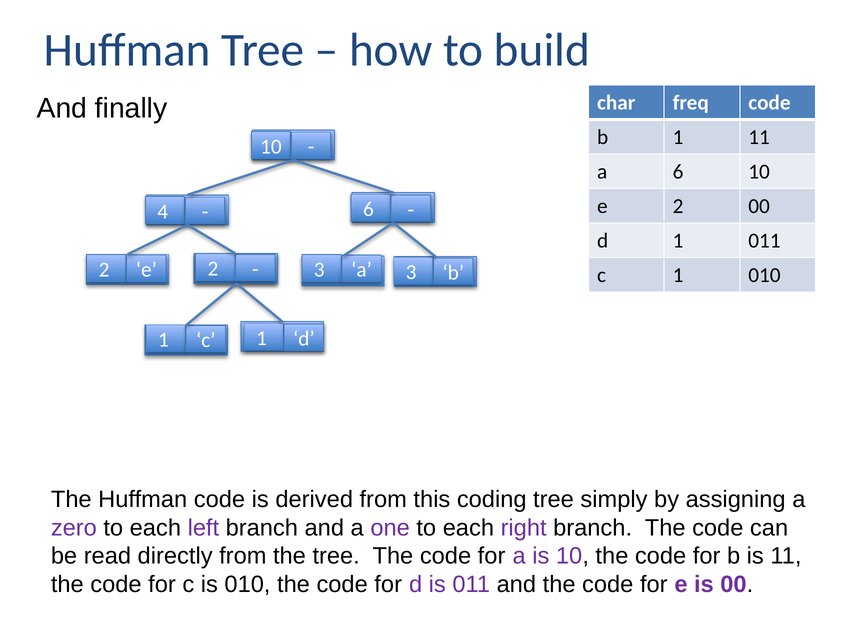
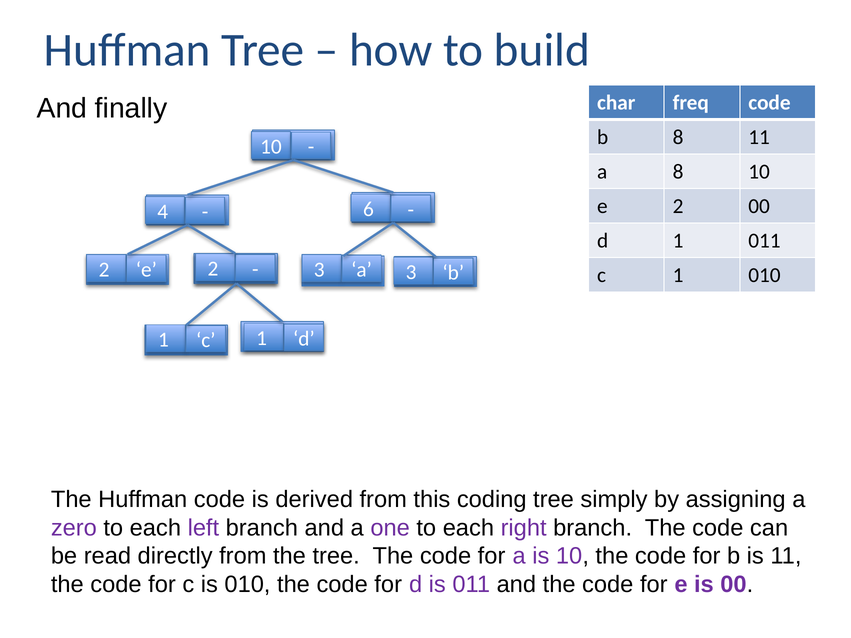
b 1: 1 -> 8
6 at (678, 172): 6 -> 8
